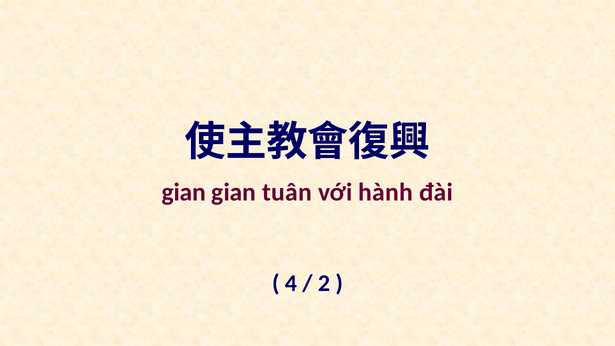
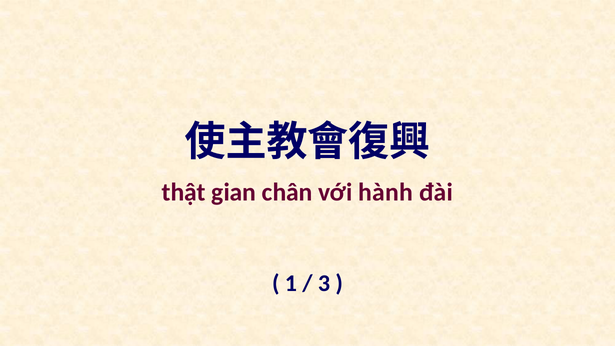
gian at (184, 192): gian -> thật
tuân: tuân -> chân
4: 4 -> 1
2: 2 -> 3
